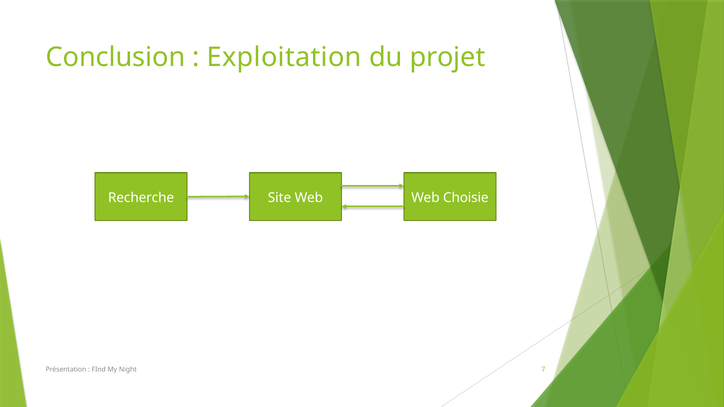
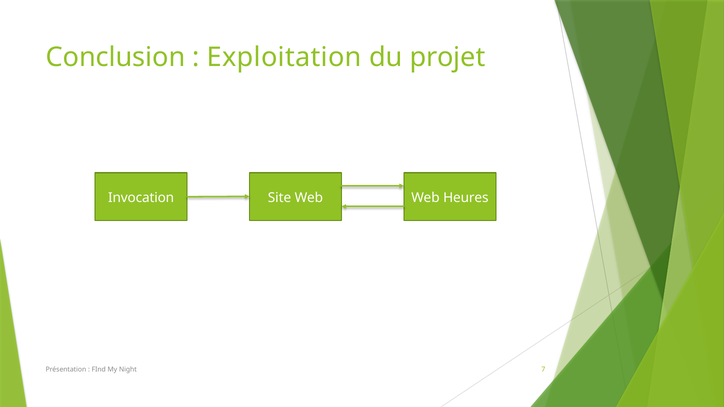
Recherche: Recherche -> Invocation
Choisie: Choisie -> Heures
